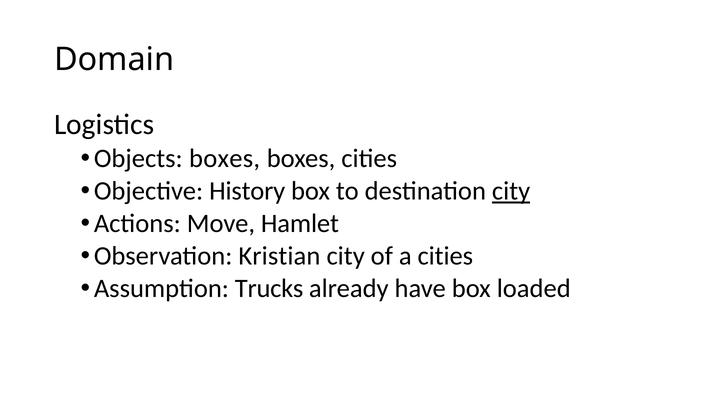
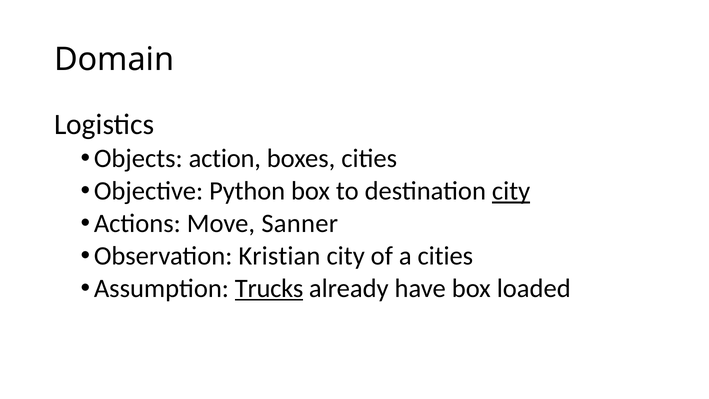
Objects boxes: boxes -> action
History: History -> Python
Hamlet: Hamlet -> Sanner
Trucks underline: none -> present
